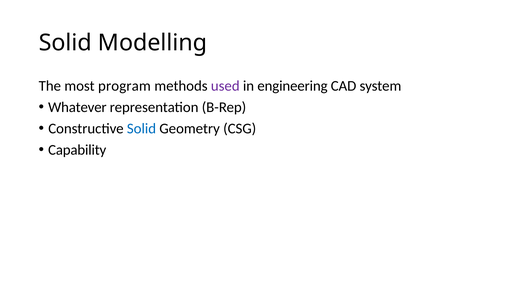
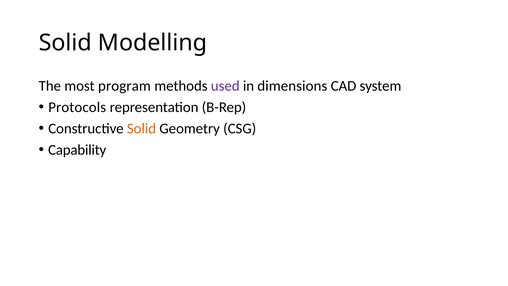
engineering: engineering -> dimensions
Whatever: Whatever -> Protocols
Solid at (141, 128) colour: blue -> orange
